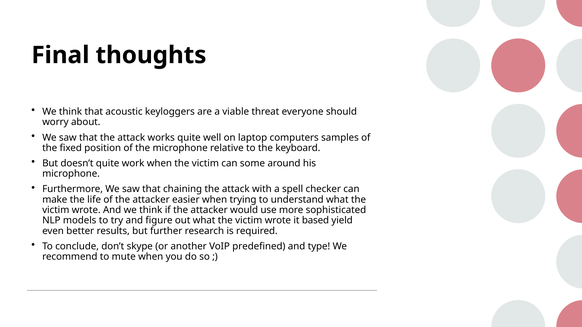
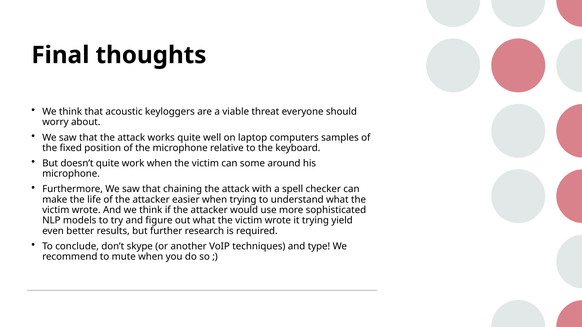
it based: based -> trying
predefined: predefined -> techniques
